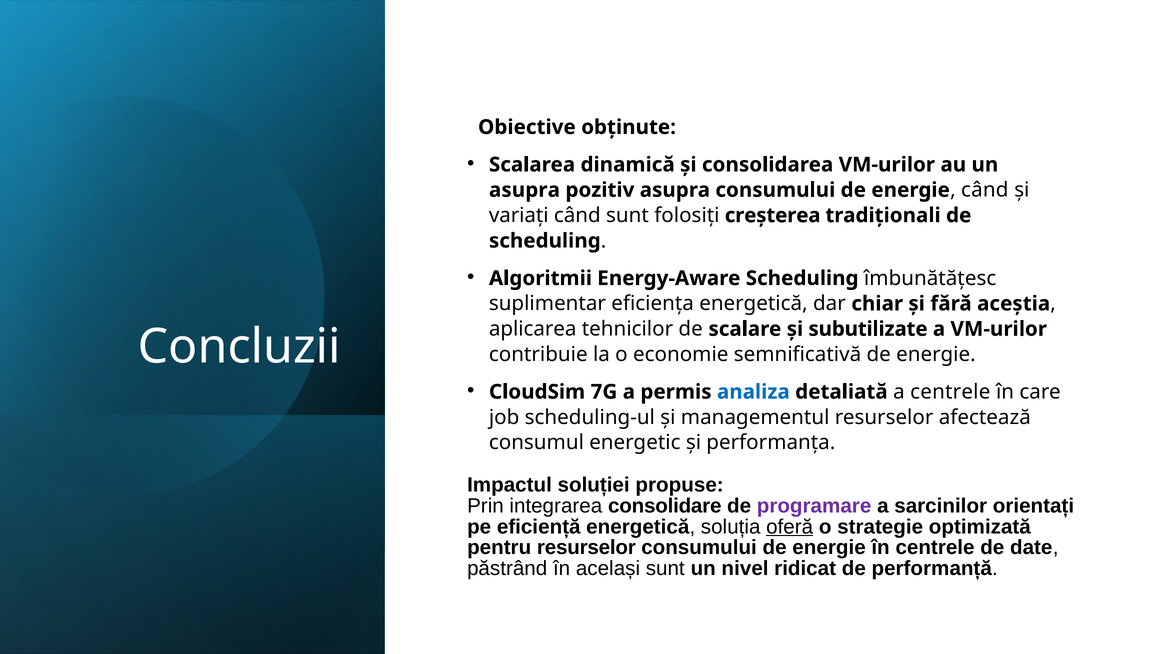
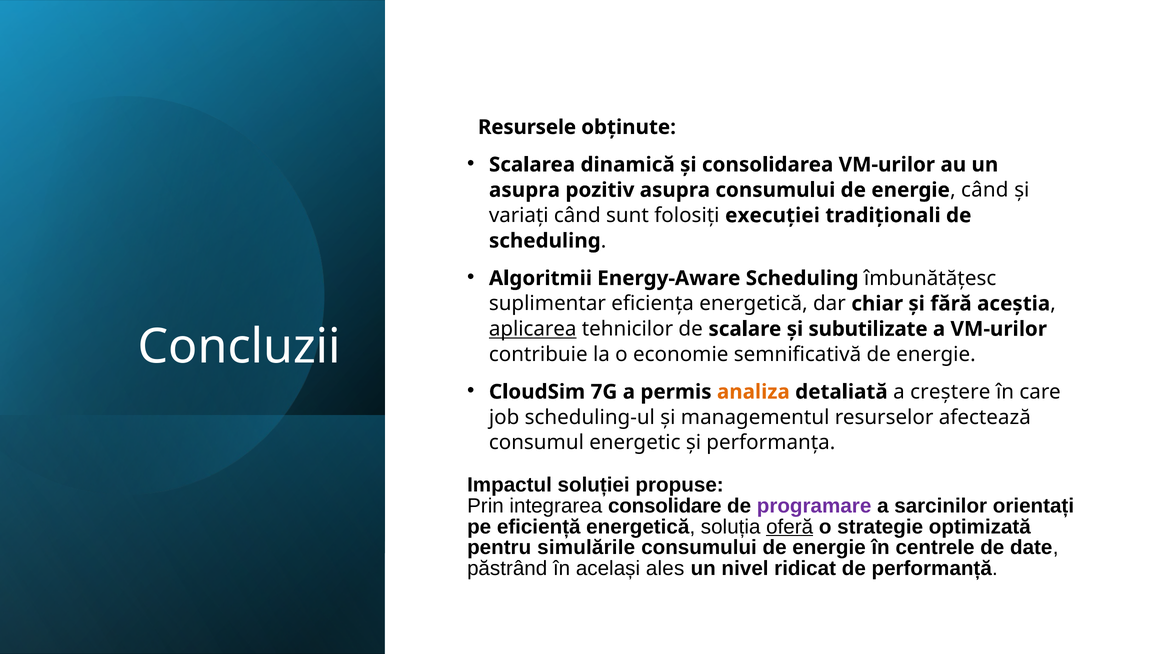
Obiective: Obiective -> Resursele
creșterea: creșterea -> execuției
aplicarea underline: none -> present
analiza colour: blue -> orange
a centrele: centrele -> creștere
pentru resurselor: resurselor -> simulările
același sunt: sunt -> ales
